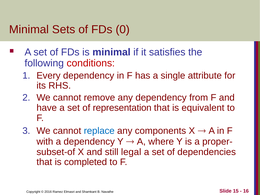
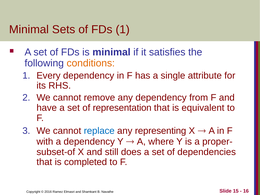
FDs 0: 0 -> 1
conditions colour: red -> orange
components: components -> representing
legal: legal -> does
